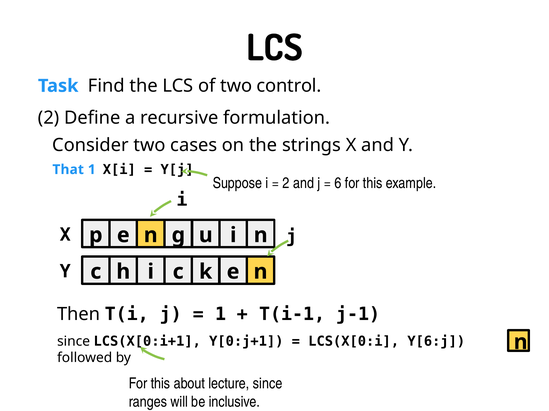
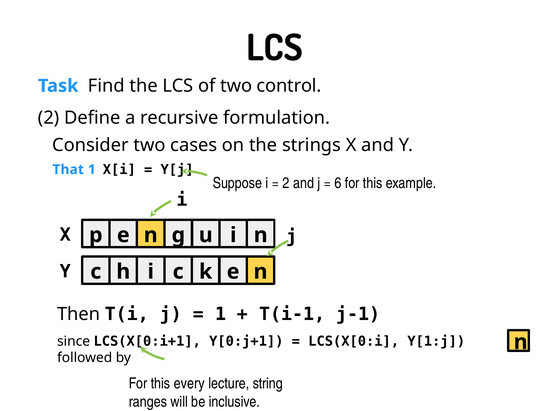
Y[6:j: Y[6:j -> Y[1:j
about: about -> every
lecture since: since -> string
